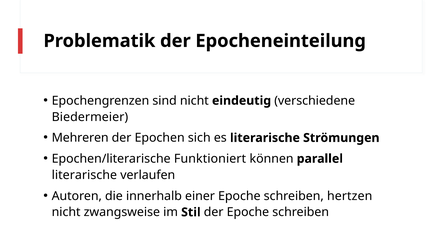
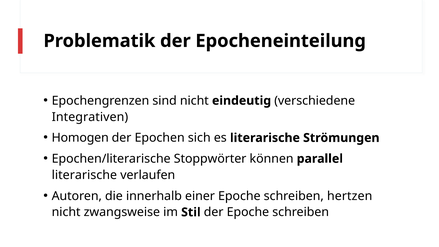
Biedermeier: Biedermeier -> Integrativen
Mehreren: Mehreren -> Homogen
Funktioniert: Funktioniert -> Stoppwörter
